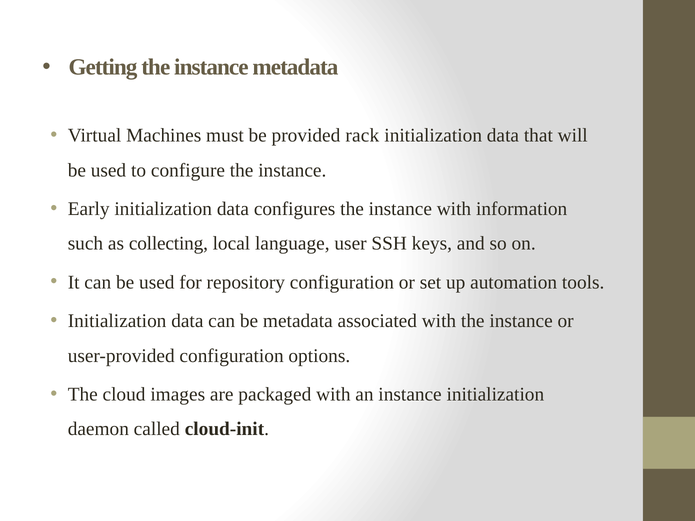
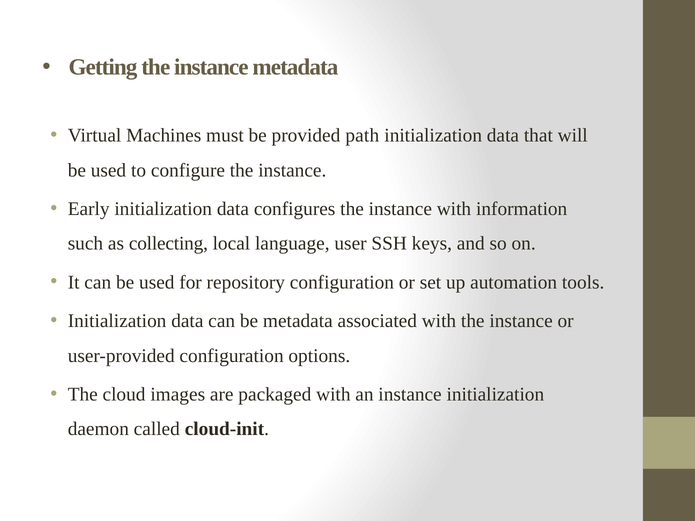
rack: rack -> path
